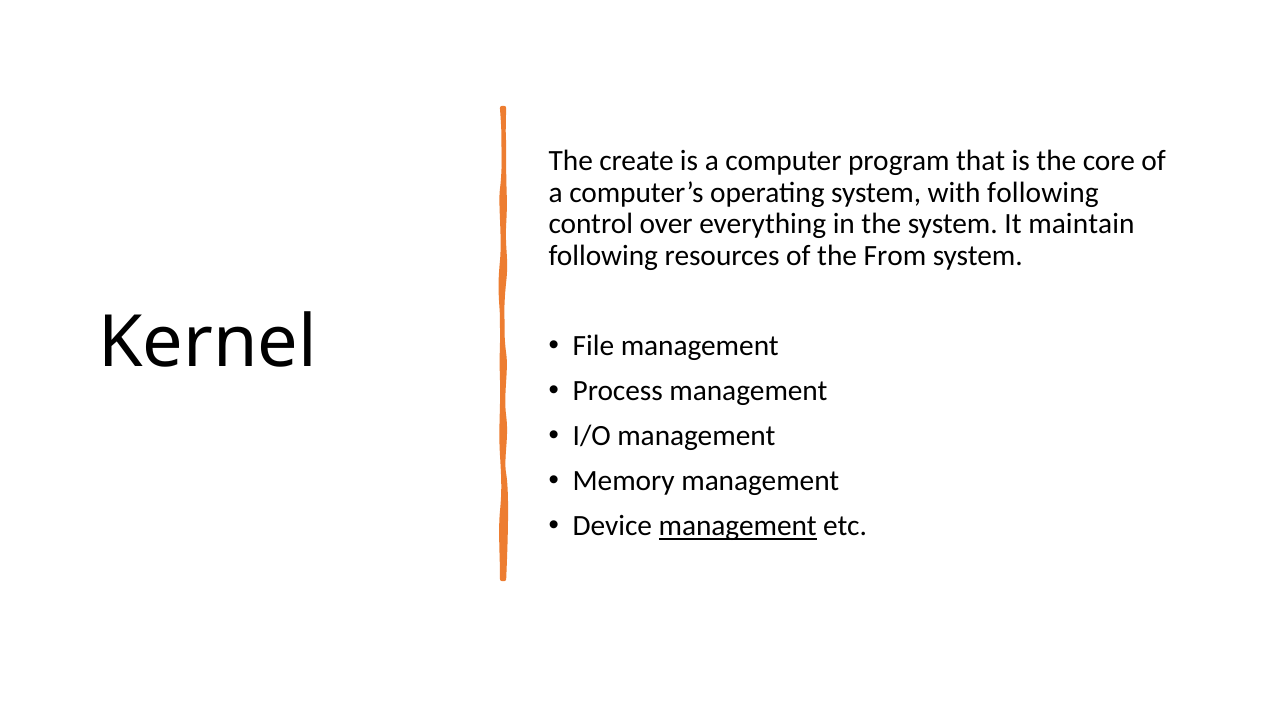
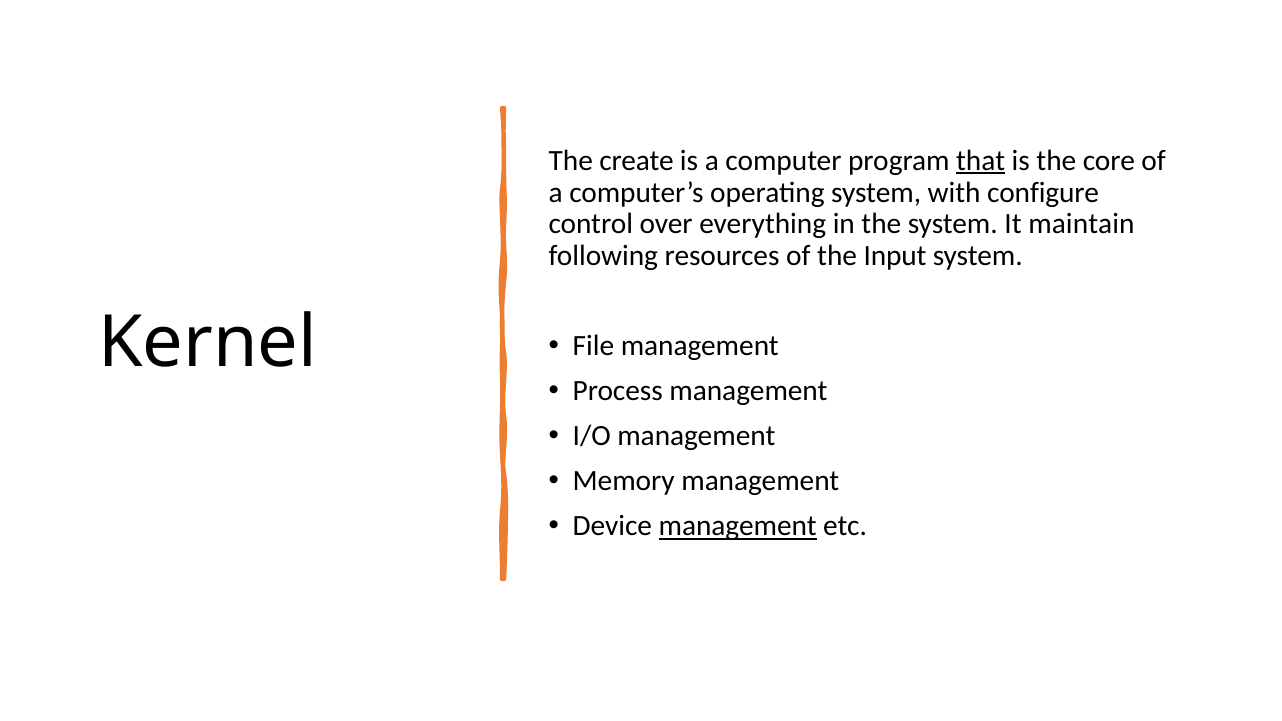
that underline: none -> present
with following: following -> configure
From: From -> Input
